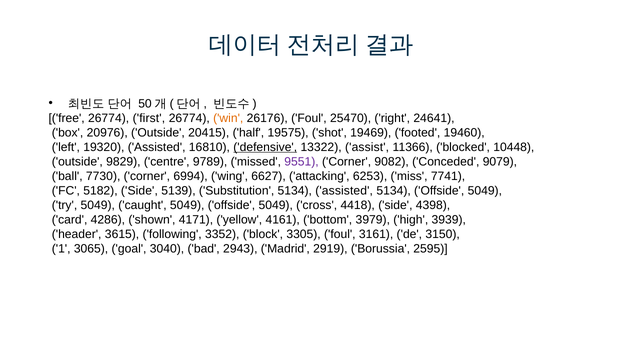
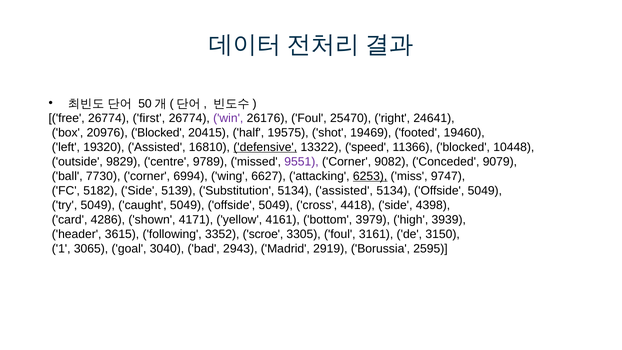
win colour: orange -> purple
20976 Outside: Outside -> Blocked
assist: assist -> speed
6253 underline: none -> present
7741: 7741 -> 9747
block: block -> scroe
